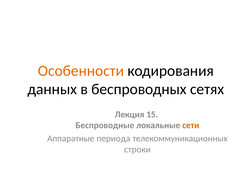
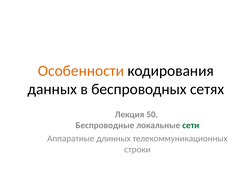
15: 15 -> 50
сети colour: orange -> green
периода: периода -> длинных
